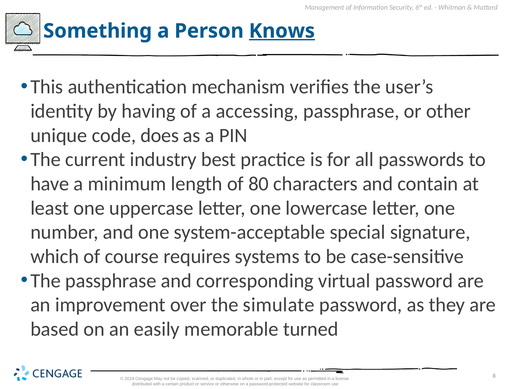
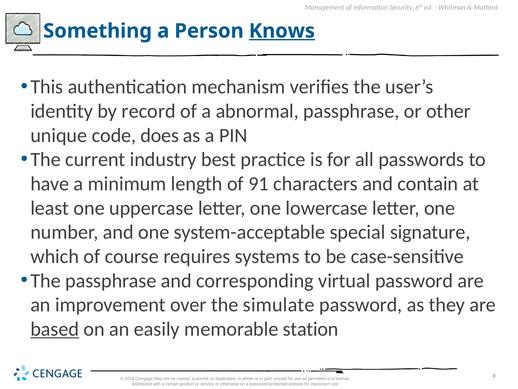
having: having -> record
accessing: accessing -> abnormal
80: 80 -> 91
based underline: none -> present
turned: turned -> station
